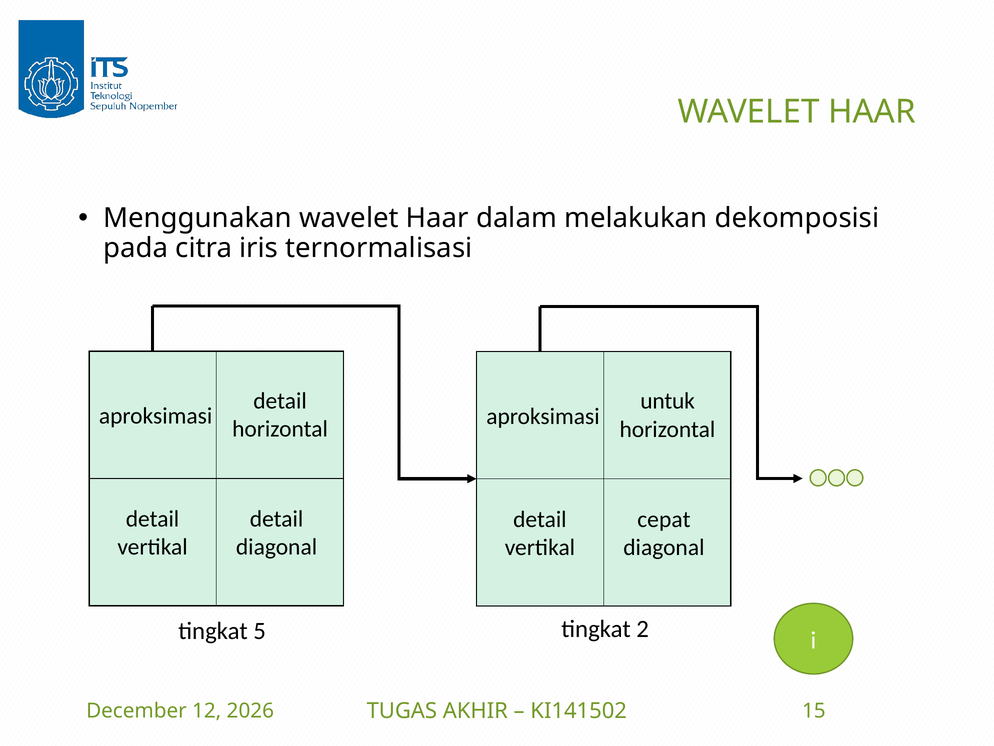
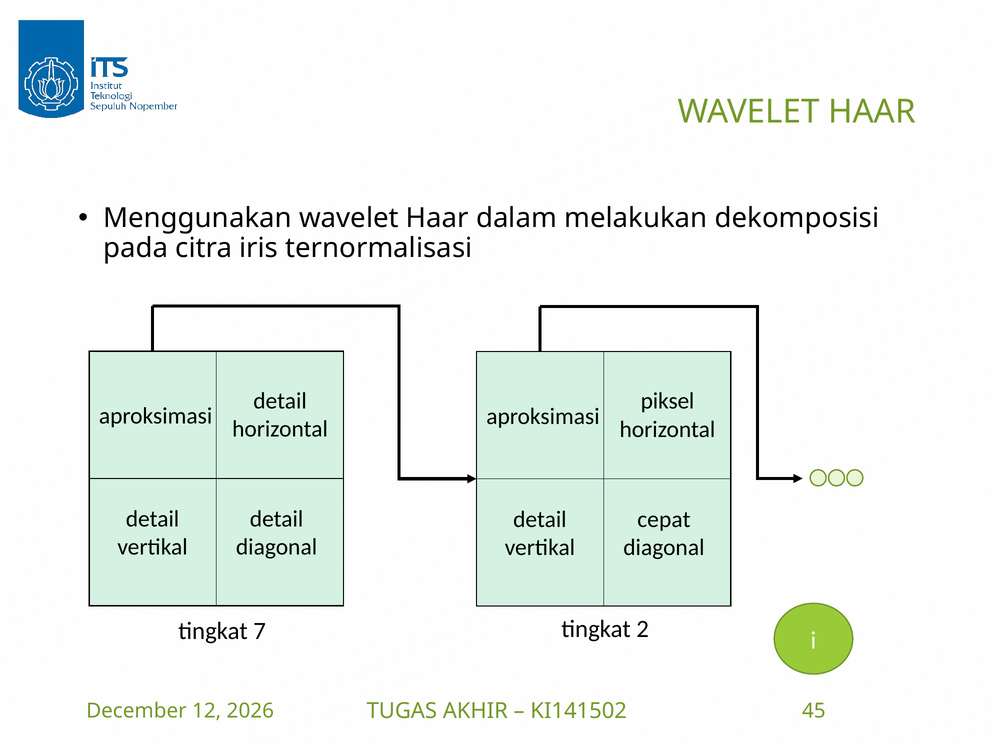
untuk: untuk -> piksel
5: 5 -> 7
15: 15 -> 45
